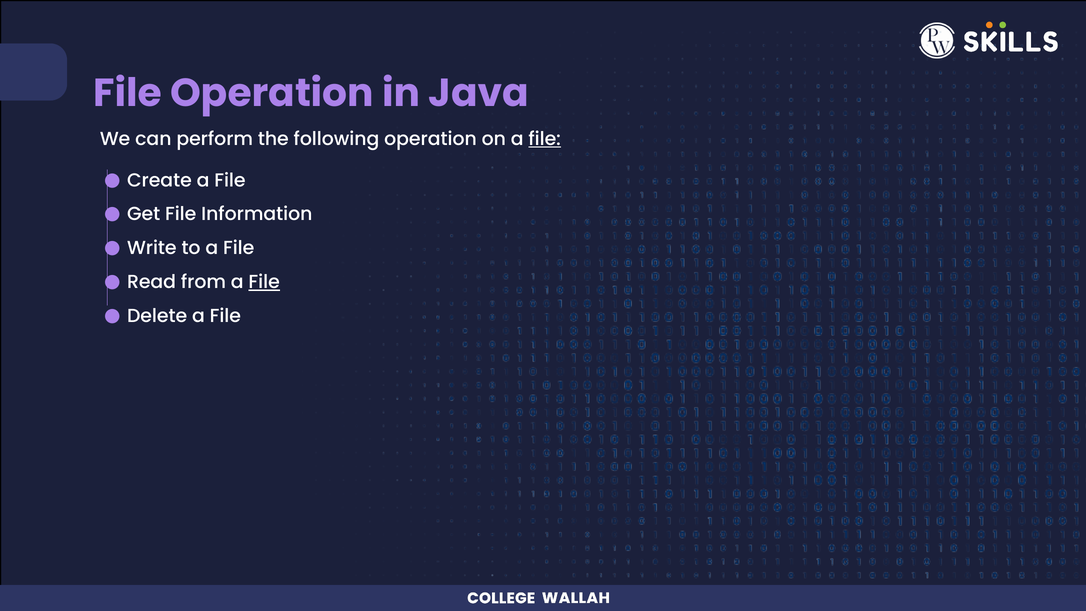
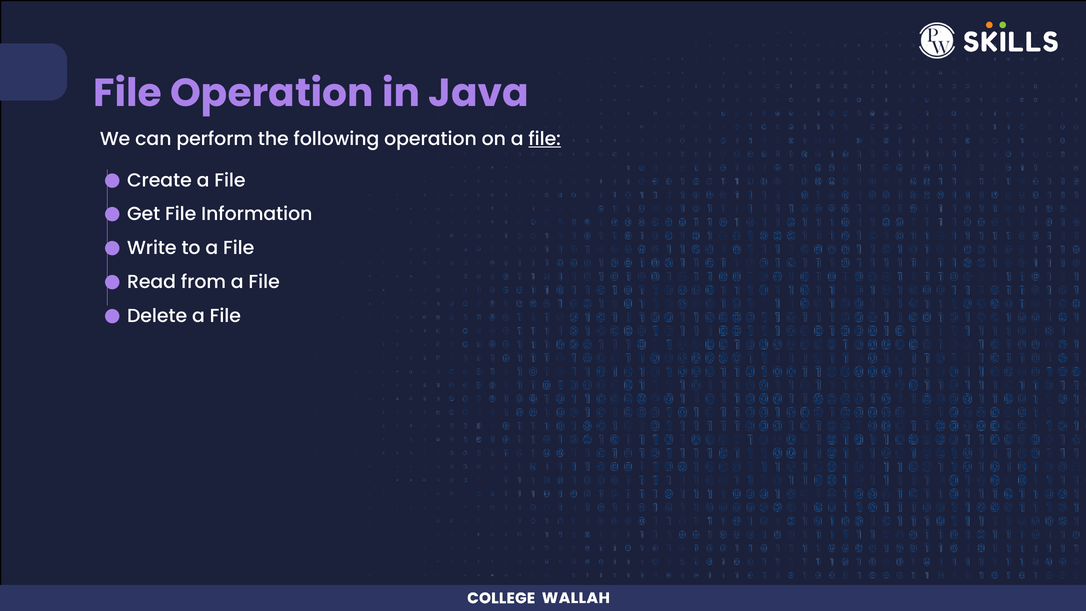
File at (264, 282) underline: present -> none
